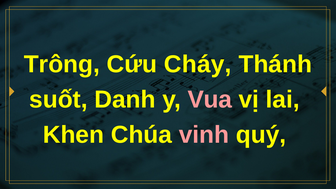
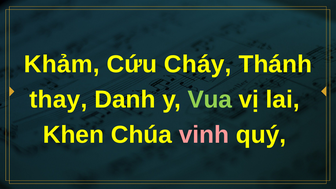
Trông: Trông -> Khảm
suốt: suốt -> thay
Vua colour: pink -> light green
